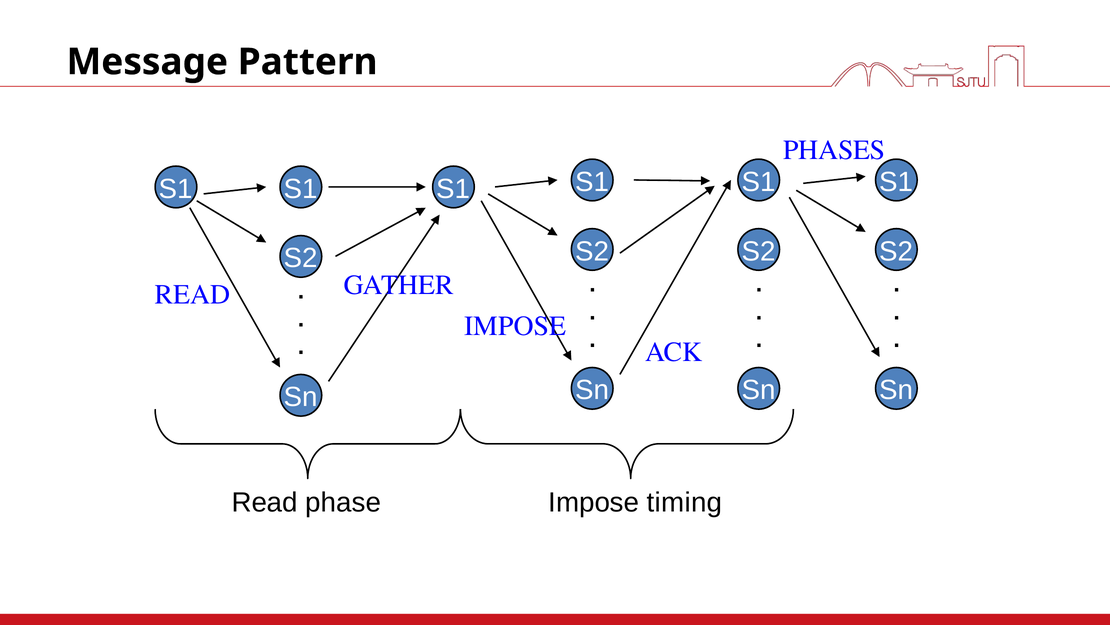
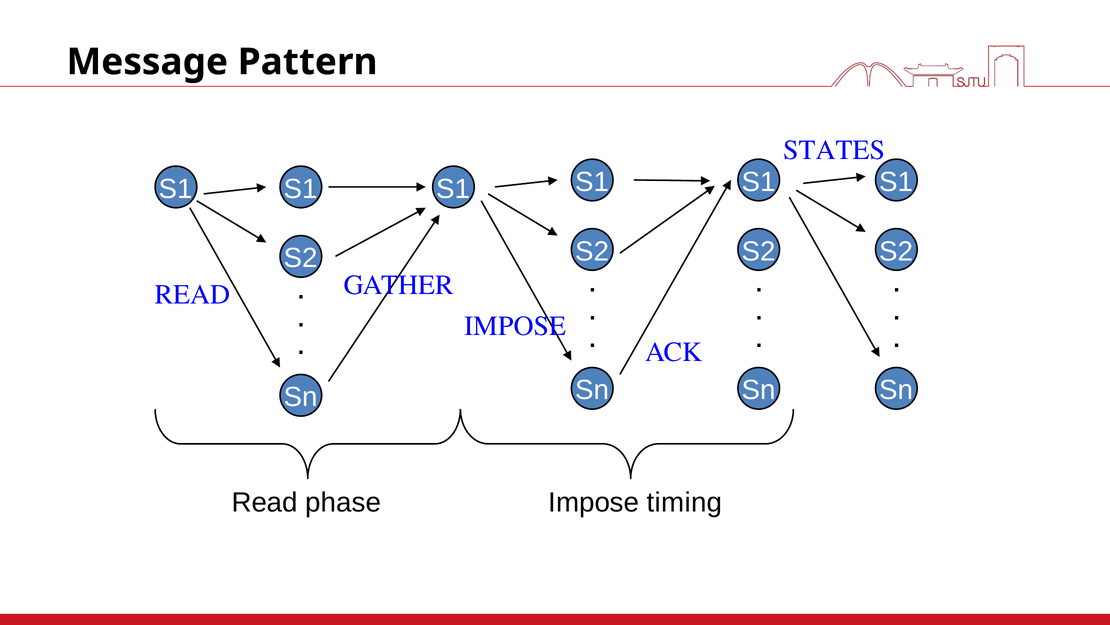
PHASES: PHASES -> STATES
